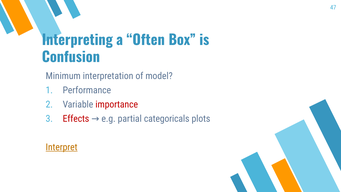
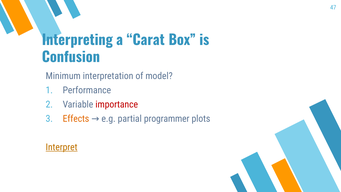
Often: Often -> Carat
Effects colour: red -> orange
categoricals: categoricals -> programmer
